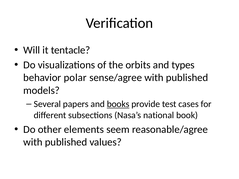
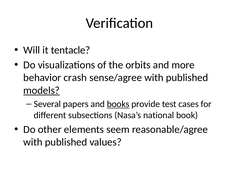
types: types -> more
polar: polar -> crash
models underline: none -> present
